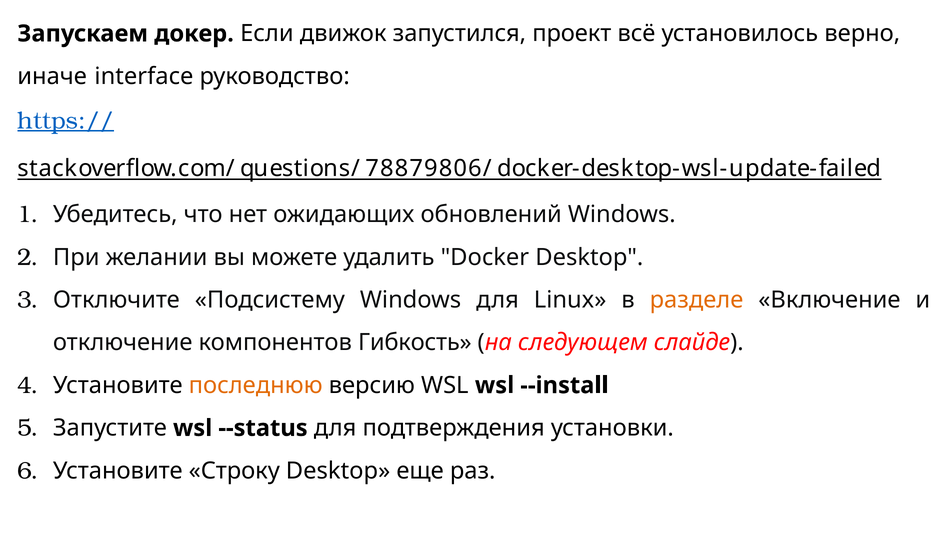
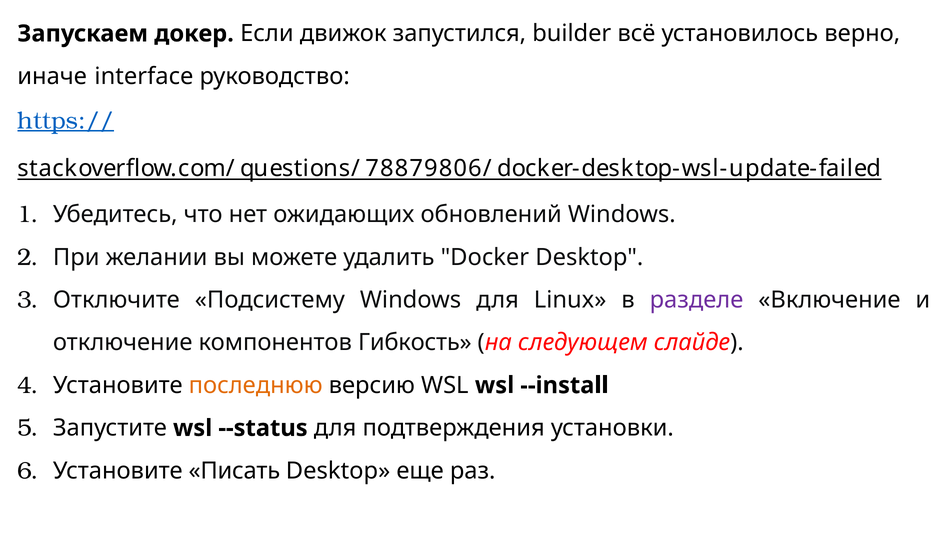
проект: проект -> builder
разделе colour: orange -> purple
Строку: Строку -> Писать
